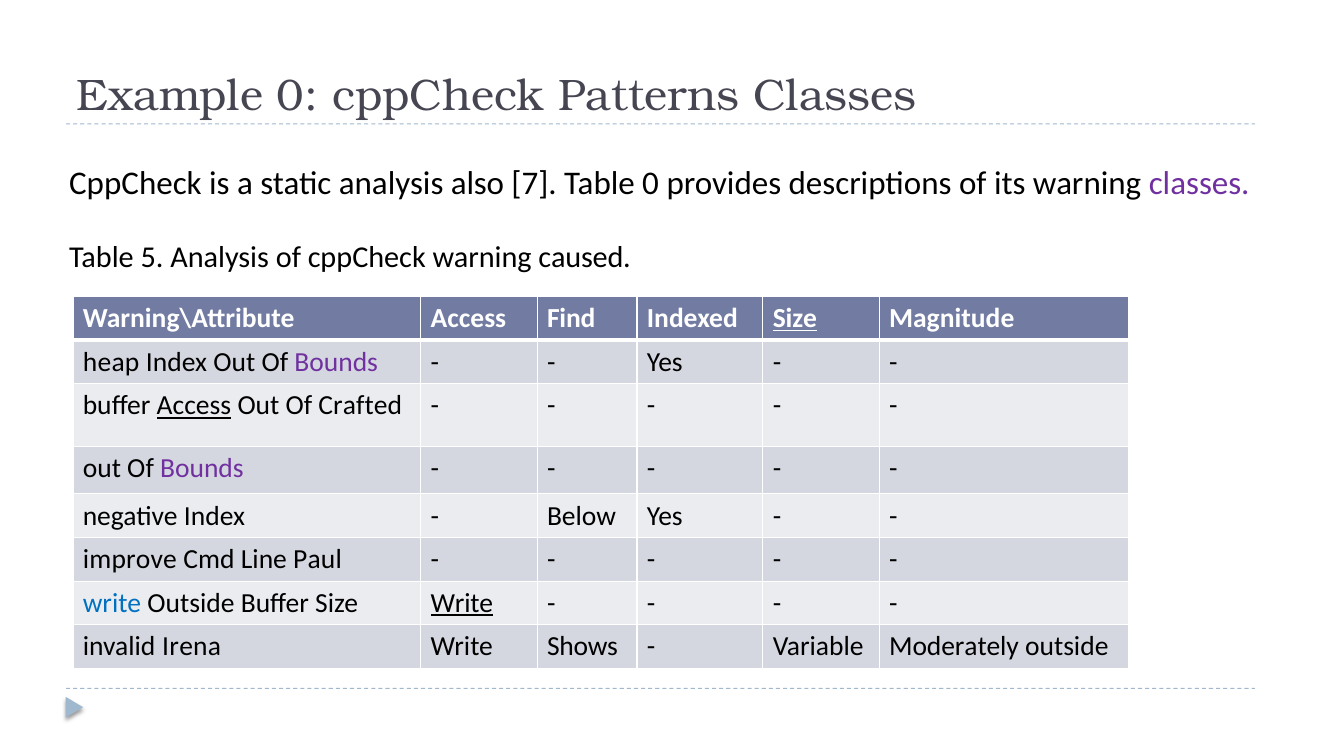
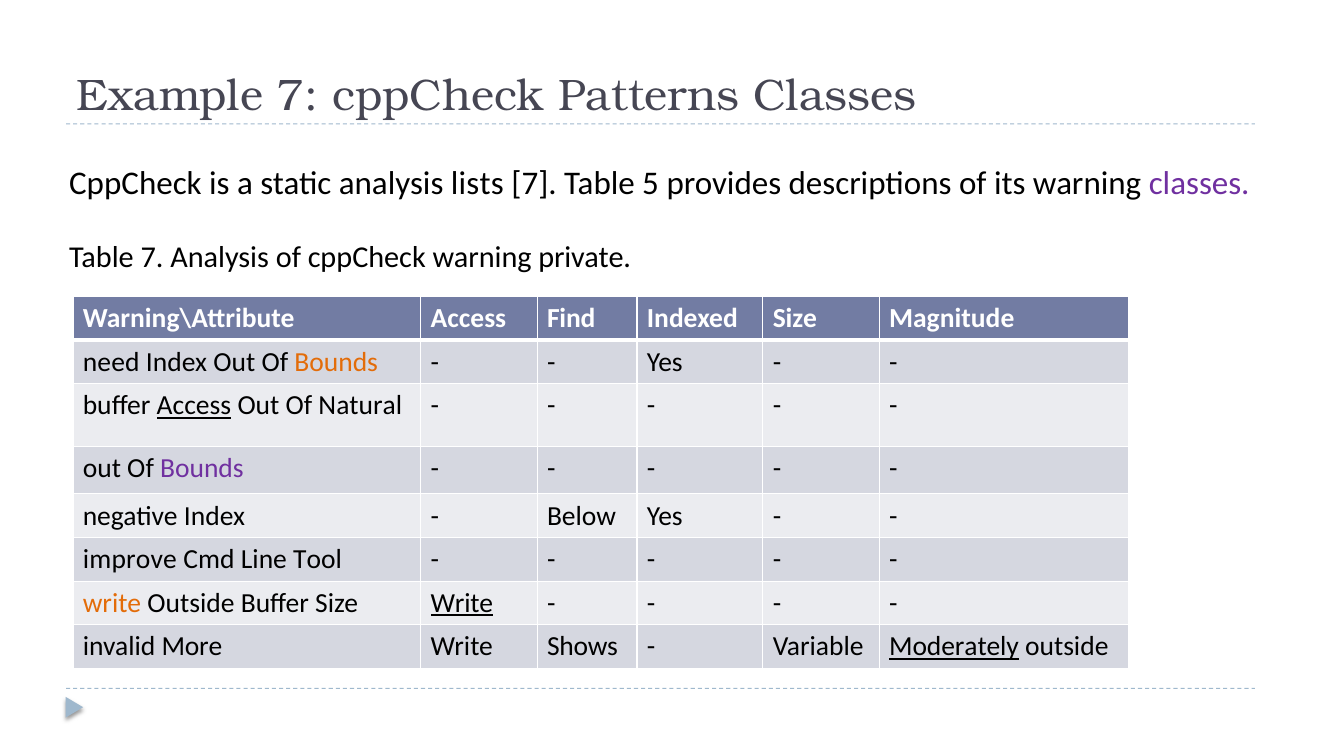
Example 0: 0 -> 7
also: also -> lists
Table 0: 0 -> 5
Table 5: 5 -> 7
caused: caused -> private
Size at (795, 319) underline: present -> none
heap: heap -> need
Bounds at (336, 362) colour: purple -> orange
Crafted: Crafted -> Natural
Paul: Paul -> Tool
write at (112, 603) colour: blue -> orange
Irena: Irena -> More
Moderately underline: none -> present
